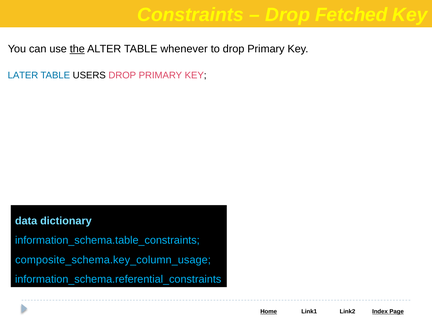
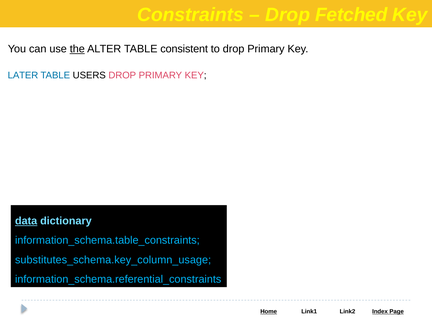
whenever: whenever -> consistent
data underline: none -> present
composite_schema.key_column_usage: composite_schema.key_column_usage -> substitutes_schema.key_column_usage
